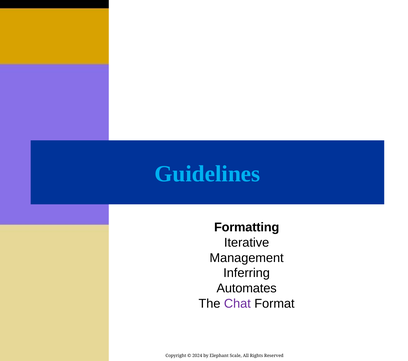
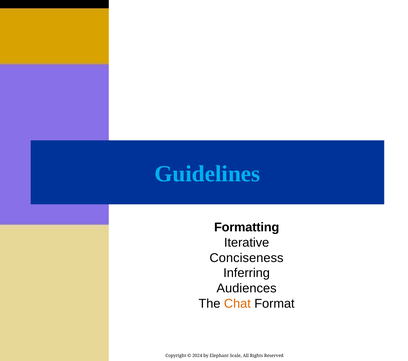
Management: Management -> Conciseness
Automates: Automates -> Audiences
Chat colour: purple -> orange
